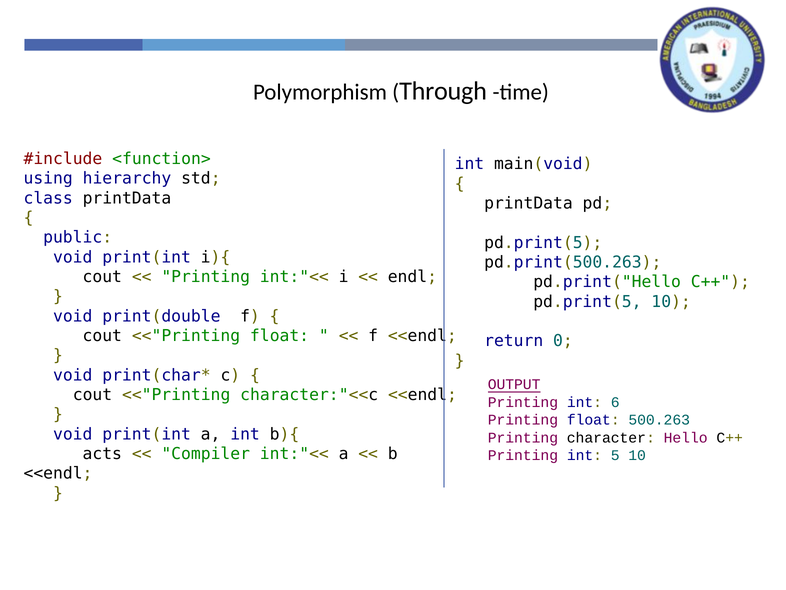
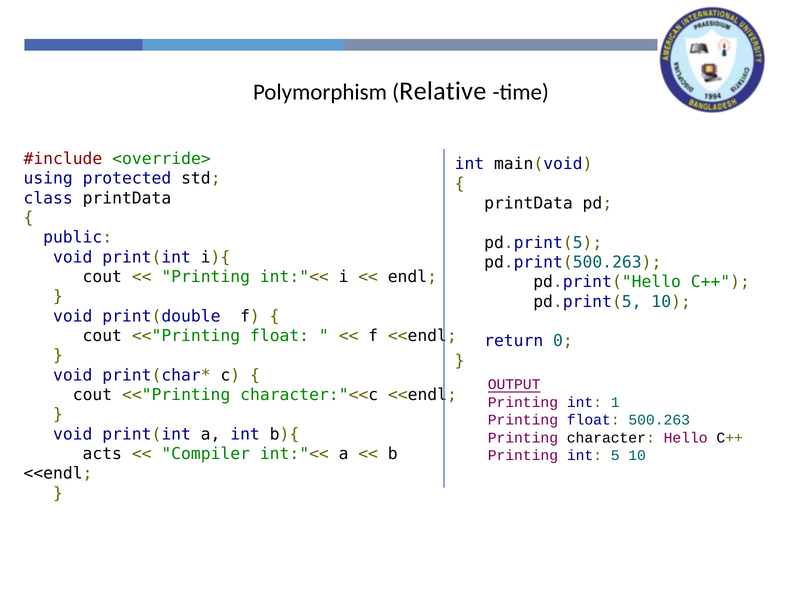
Through: Through -> Relative
<function>: <function> -> <override>
hierarchy: hierarchy -> protected
6: 6 -> 1
